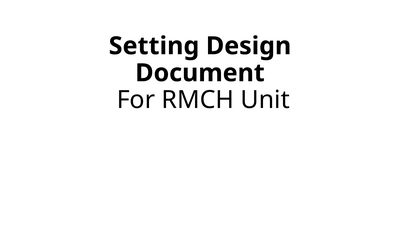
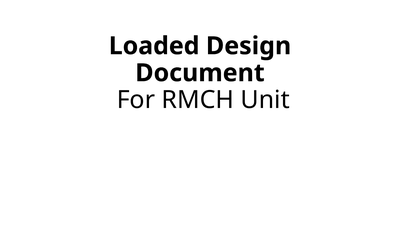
Setting: Setting -> Loaded
